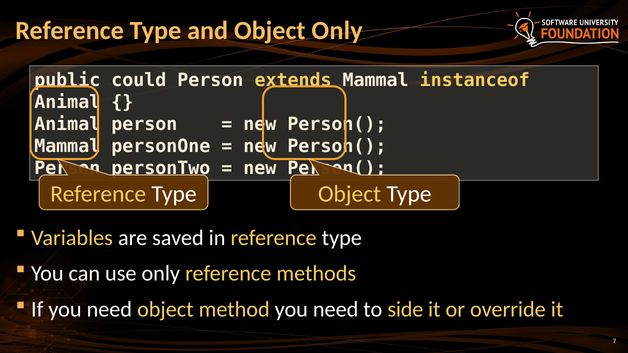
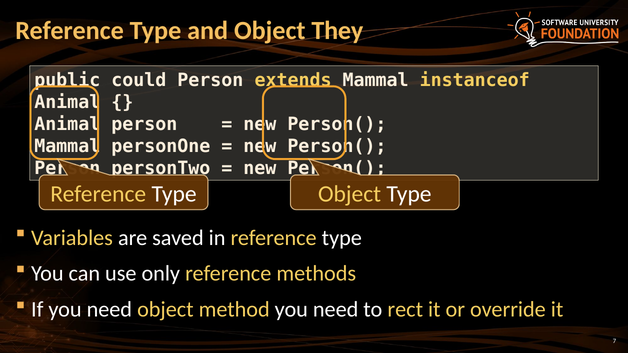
Object Only: Only -> They
side: side -> rect
